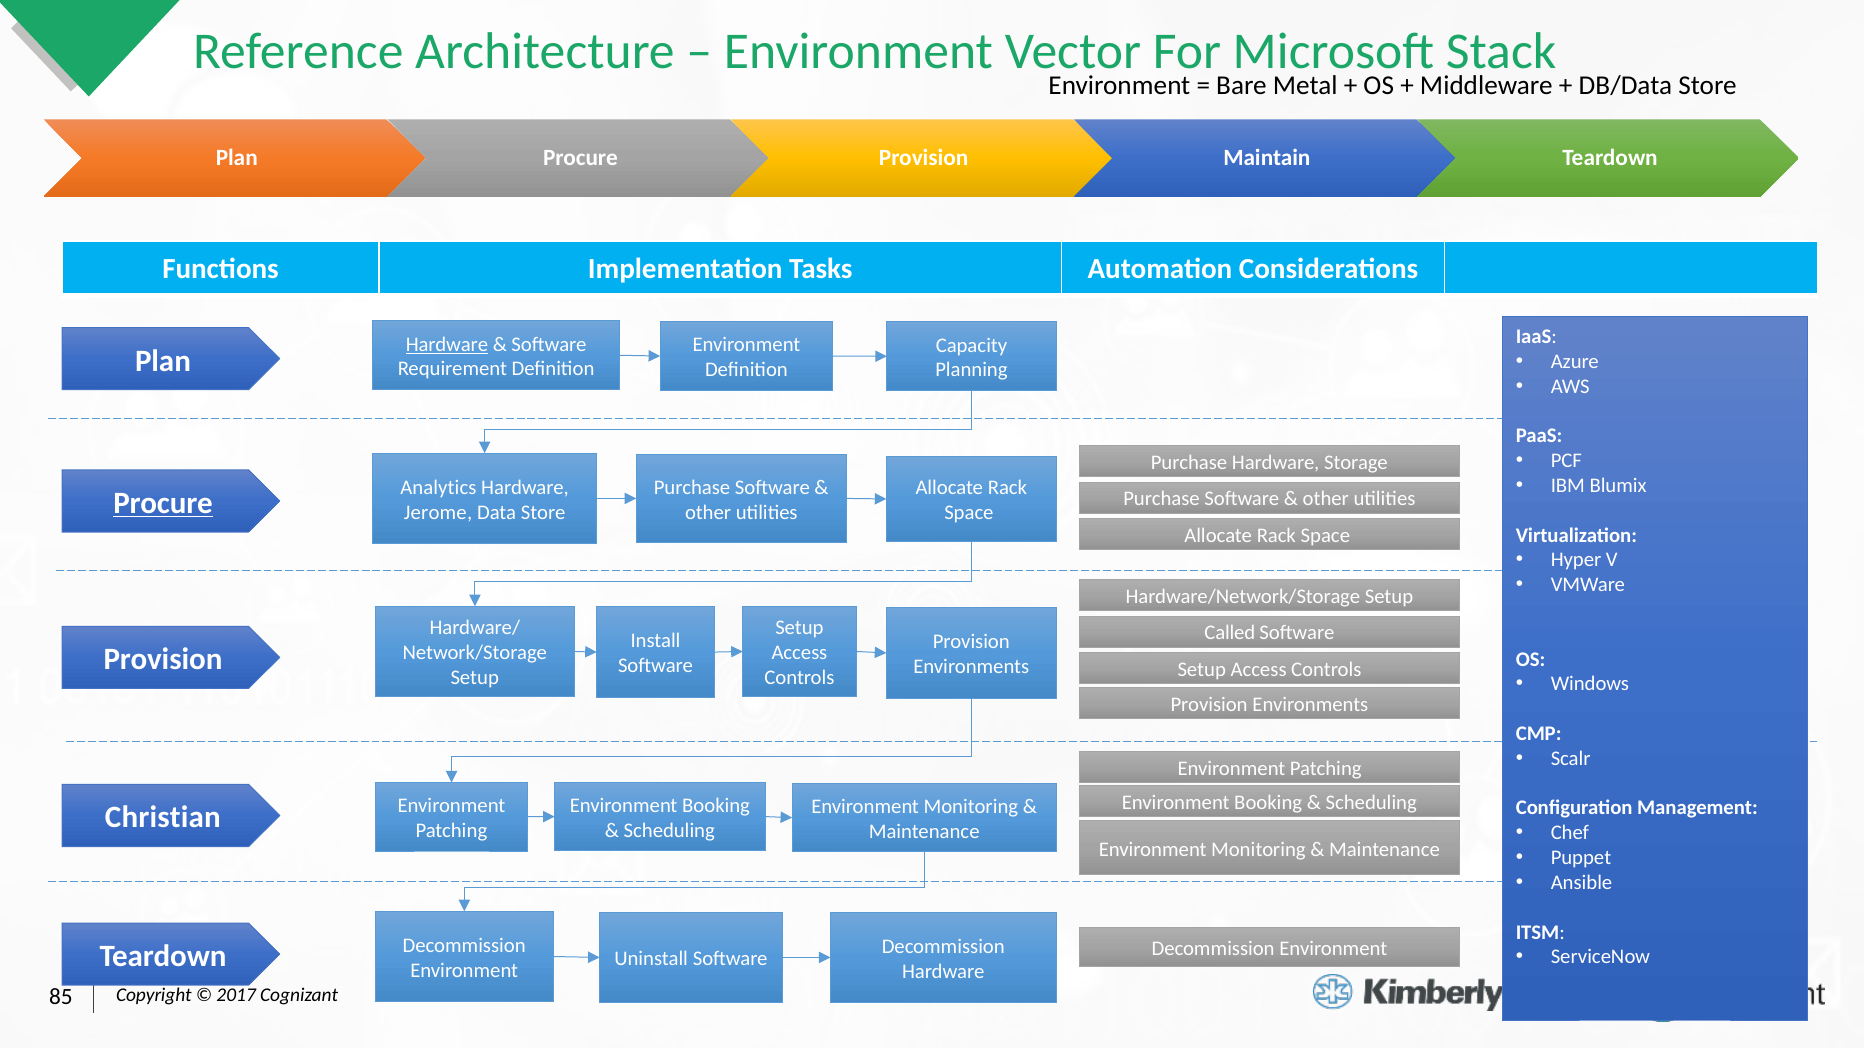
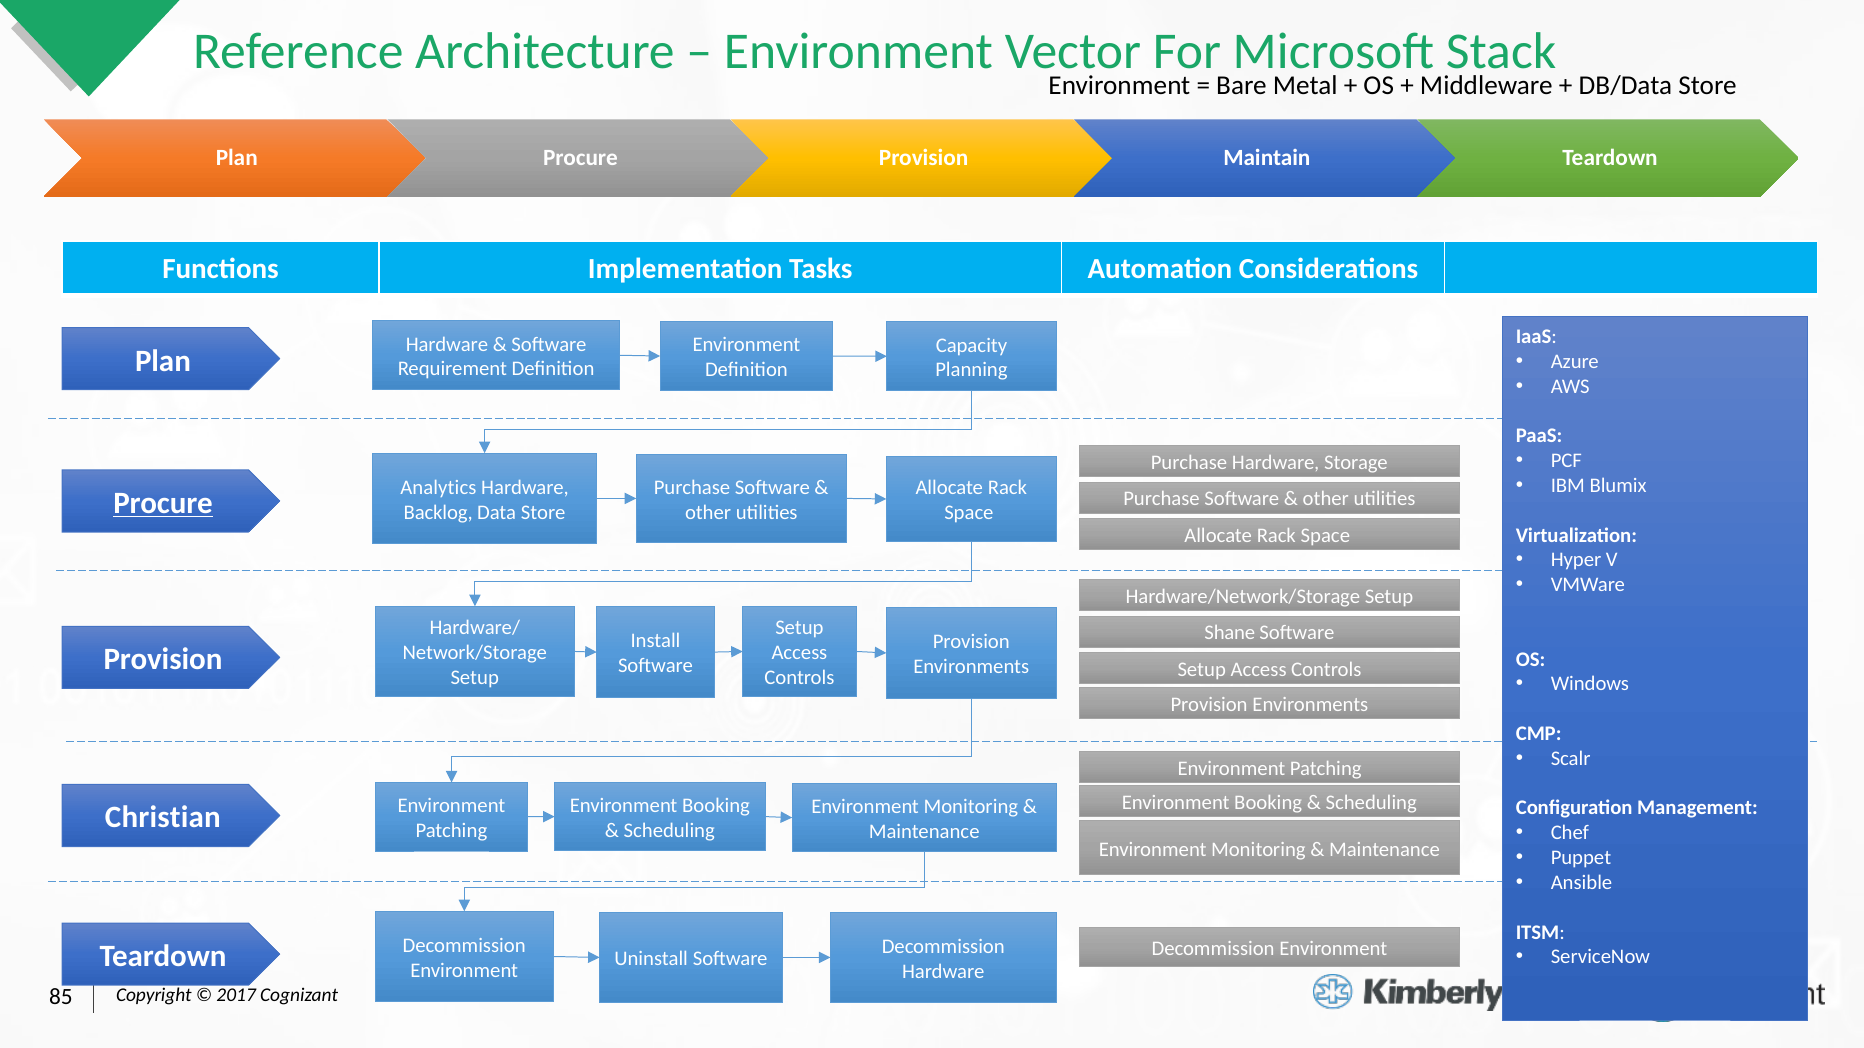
Hardware at (447, 344) underline: present -> none
Jerome: Jerome -> Backlog
Called: Called -> Shane
